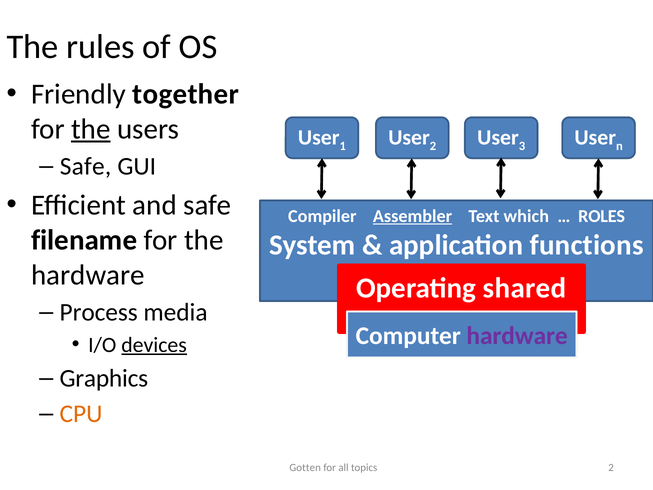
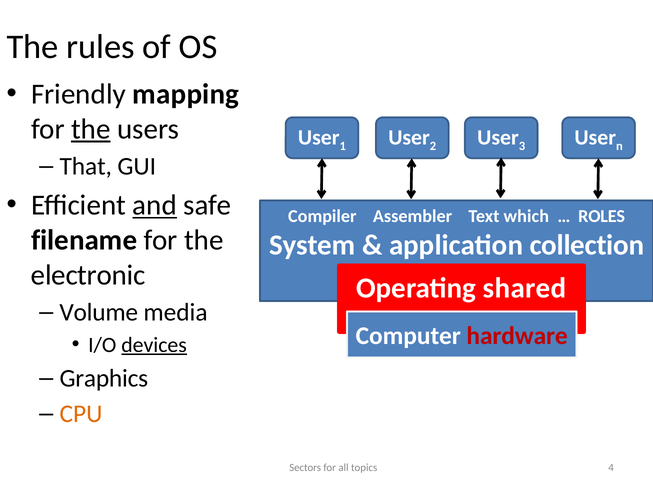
together: together -> mapping
Safe at (86, 166): Safe -> That
and underline: none -> present
Assembler underline: present -> none
functions: functions -> collection
hardware at (88, 275): hardware -> electronic
Process: Process -> Volume
hardware at (517, 336) colour: purple -> red
Gotten: Gotten -> Sectors
topics 2: 2 -> 4
